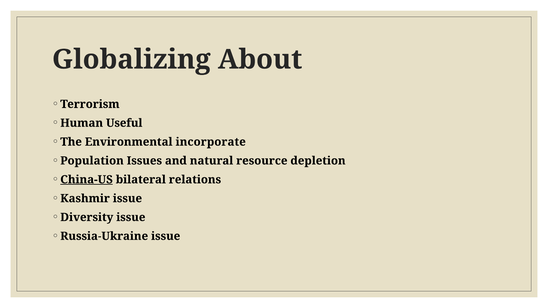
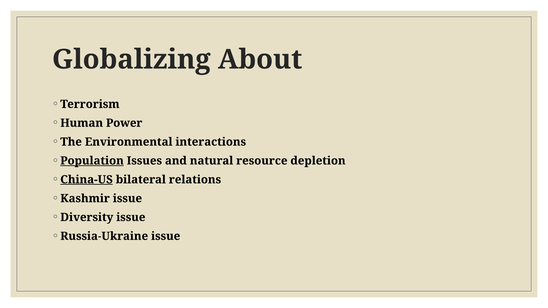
Useful: Useful -> Power
incorporate: incorporate -> interactions
Population underline: none -> present
